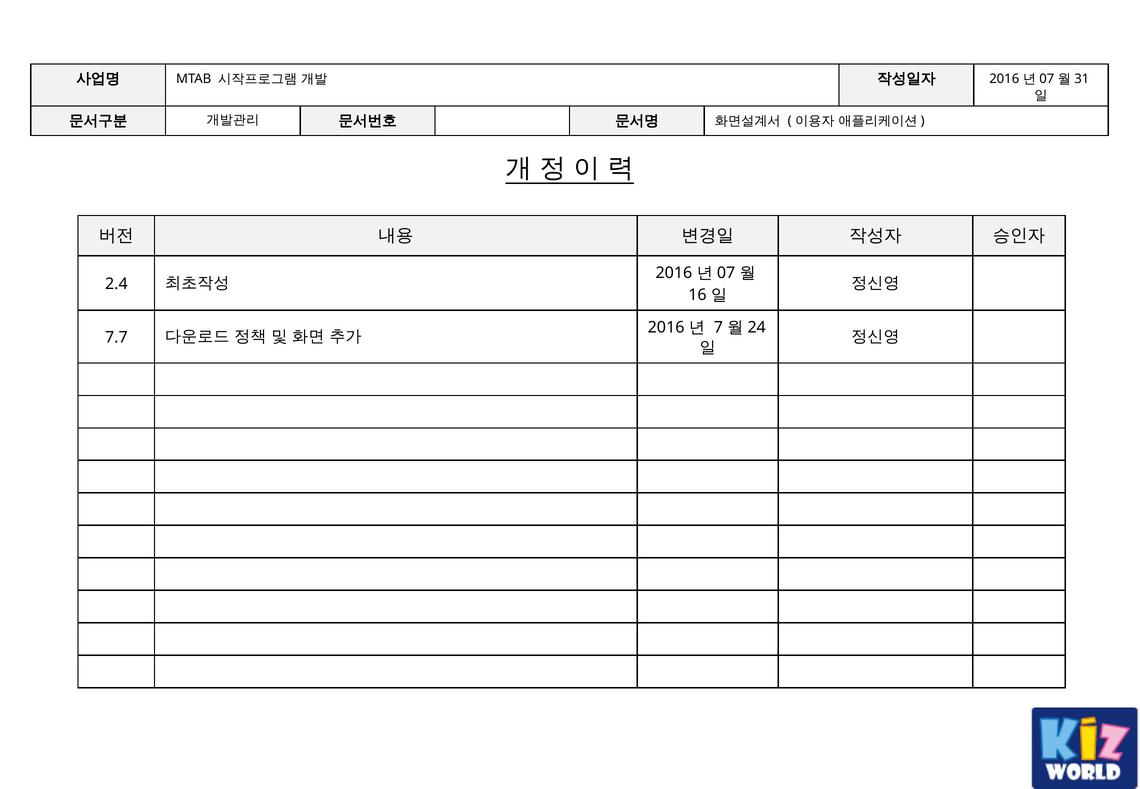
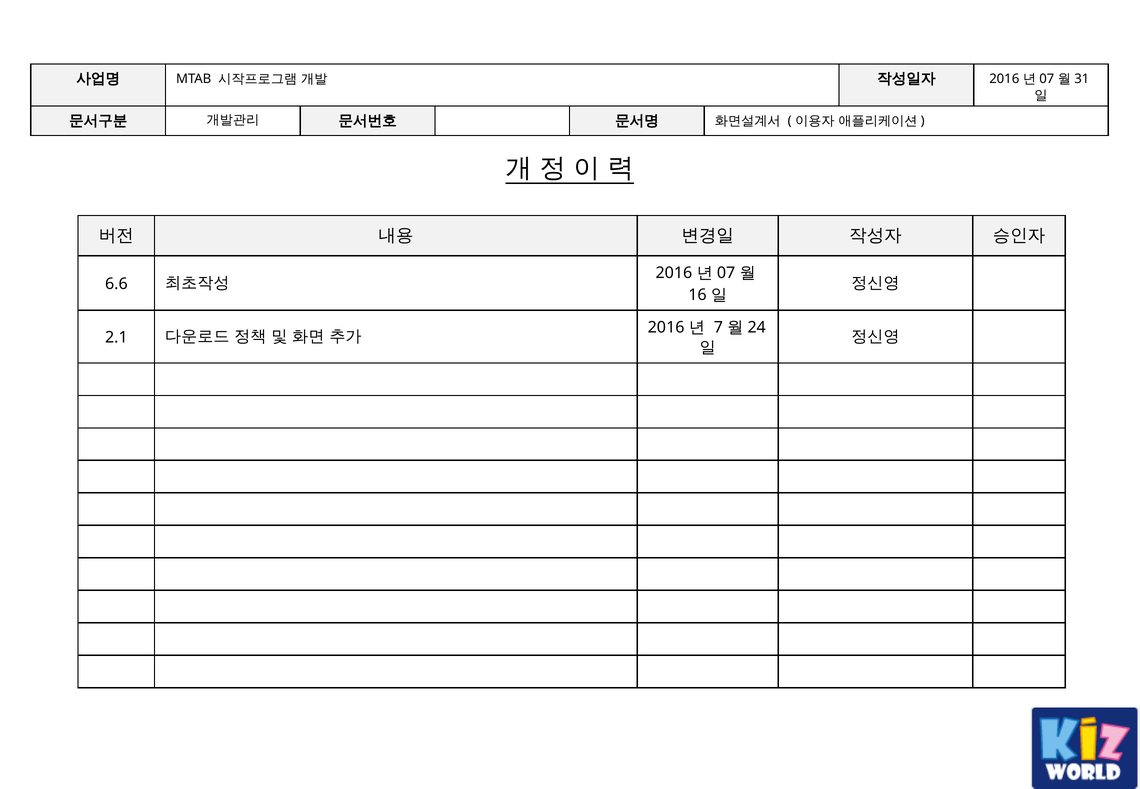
2.4: 2.4 -> 6.6
7.7: 7.7 -> 2.1
